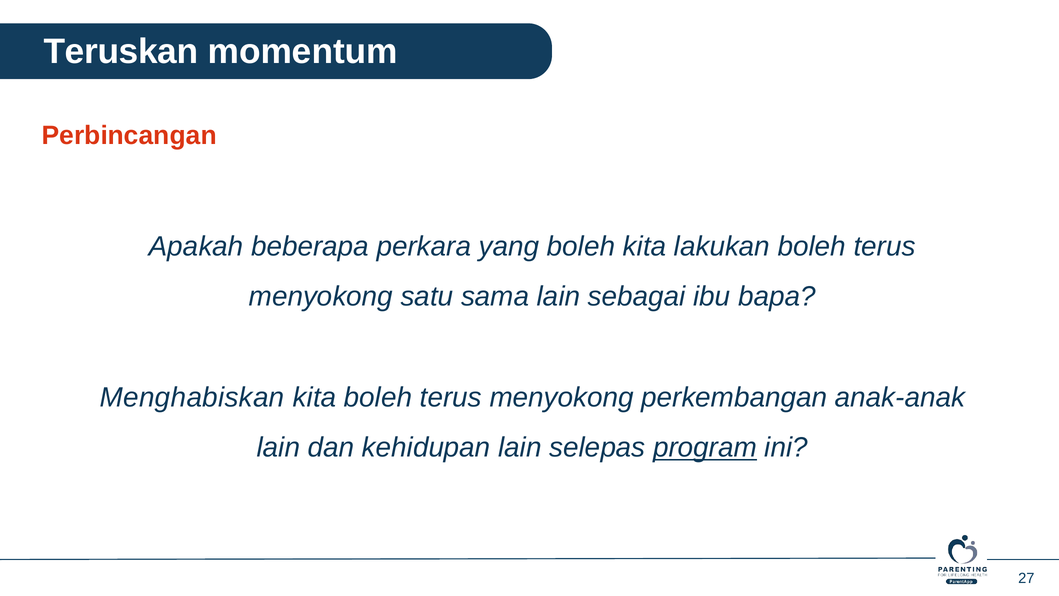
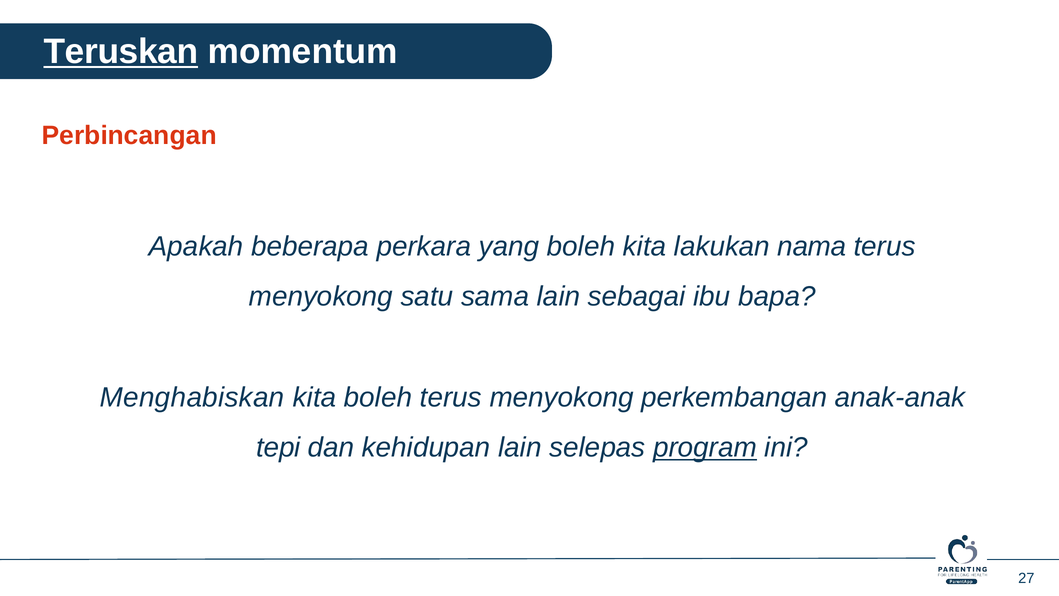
Teruskan underline: none -> present
lakukan boleh: boleh -> nama
lain at (278, 447): lain -> tepi
